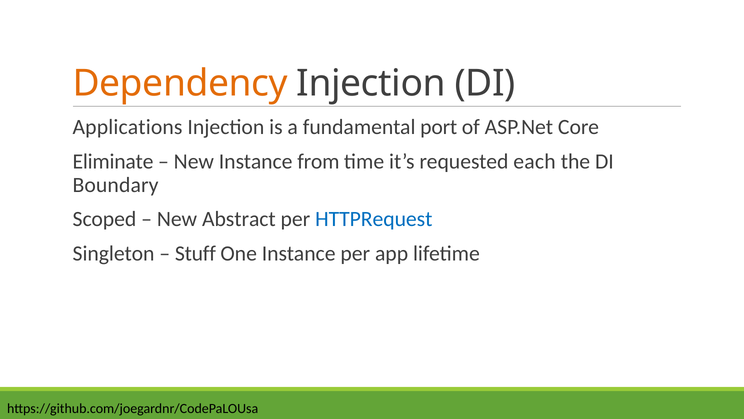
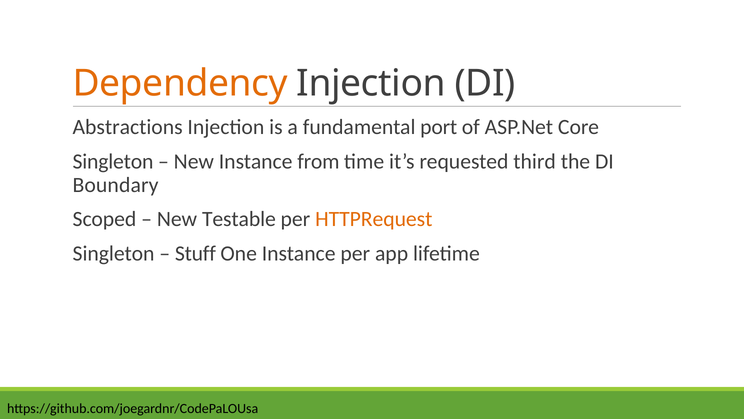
Applications: Applications -> Abstractions
Eliminate at (113, 161): Eliminate -> Singleton
each: each -> third
Abstract: Abstract -> Testable
HTTPRequest colour: blue -> orange
